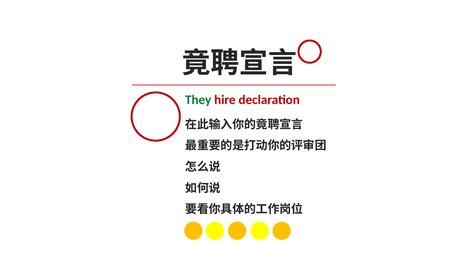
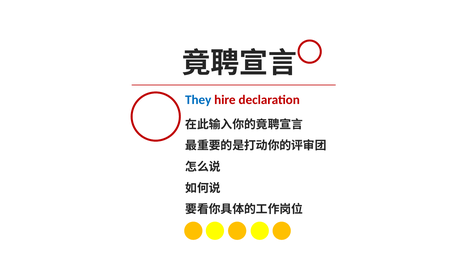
They colour: green -> blue
